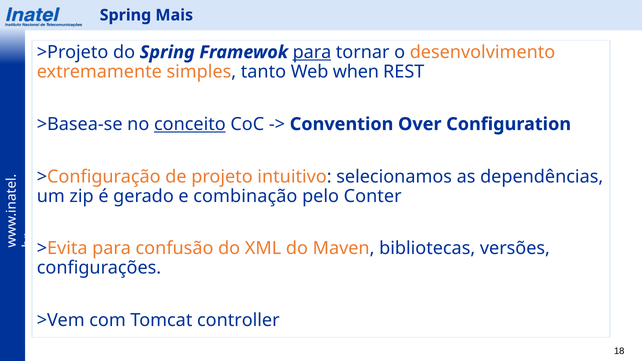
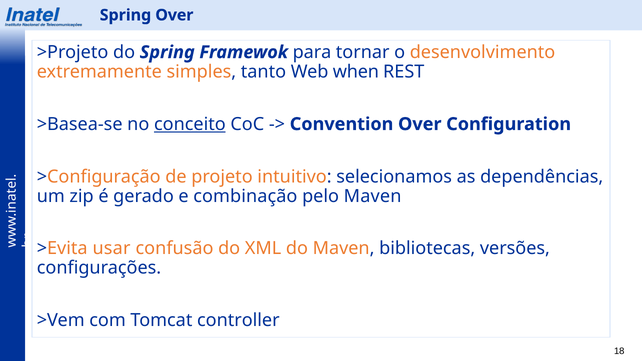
Spring Mais: Mais -> Over
para at (312, 52) underline: present -> none
pelo Conter: Conter -> Maven
>Evita para: para -> usar
